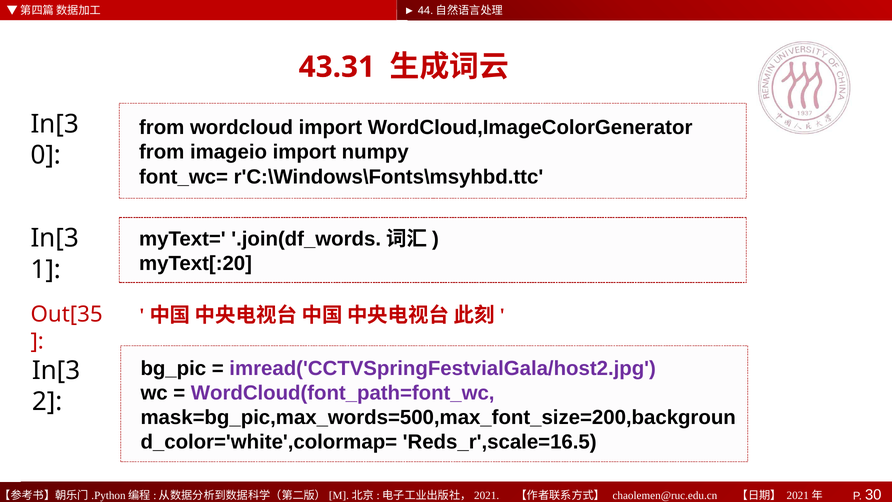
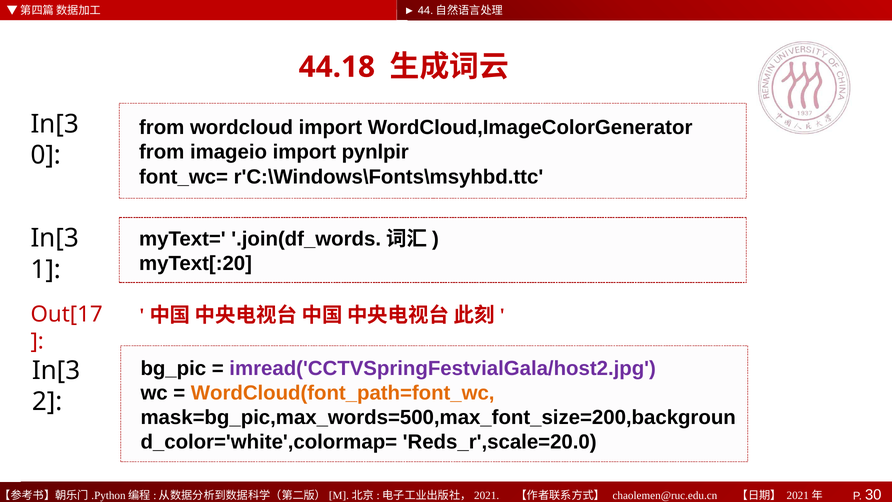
43.31: 43.31 -> 44.18
numpy: numpy -> pynlpir
Out[35: Out[35 -> Out[17
WordCloud(font_path=font_wc colour: purple -> orange
Reds_r',scale=16.5: Reds_r',scale=16.5 -> Reds_r',scale=20.0
